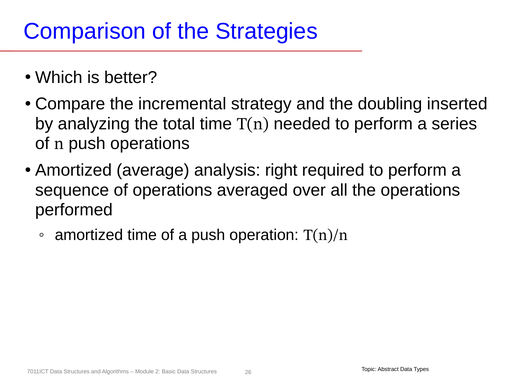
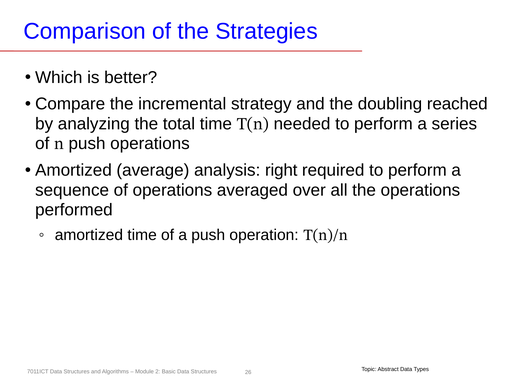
inserted: inserted -> reached
